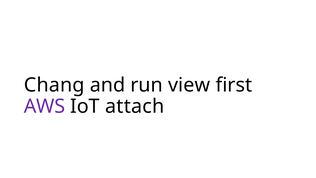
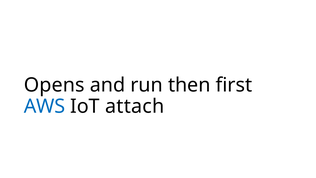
Chang: Chang -> Opens
view: view -> then
AWS colour: purple -> blue
